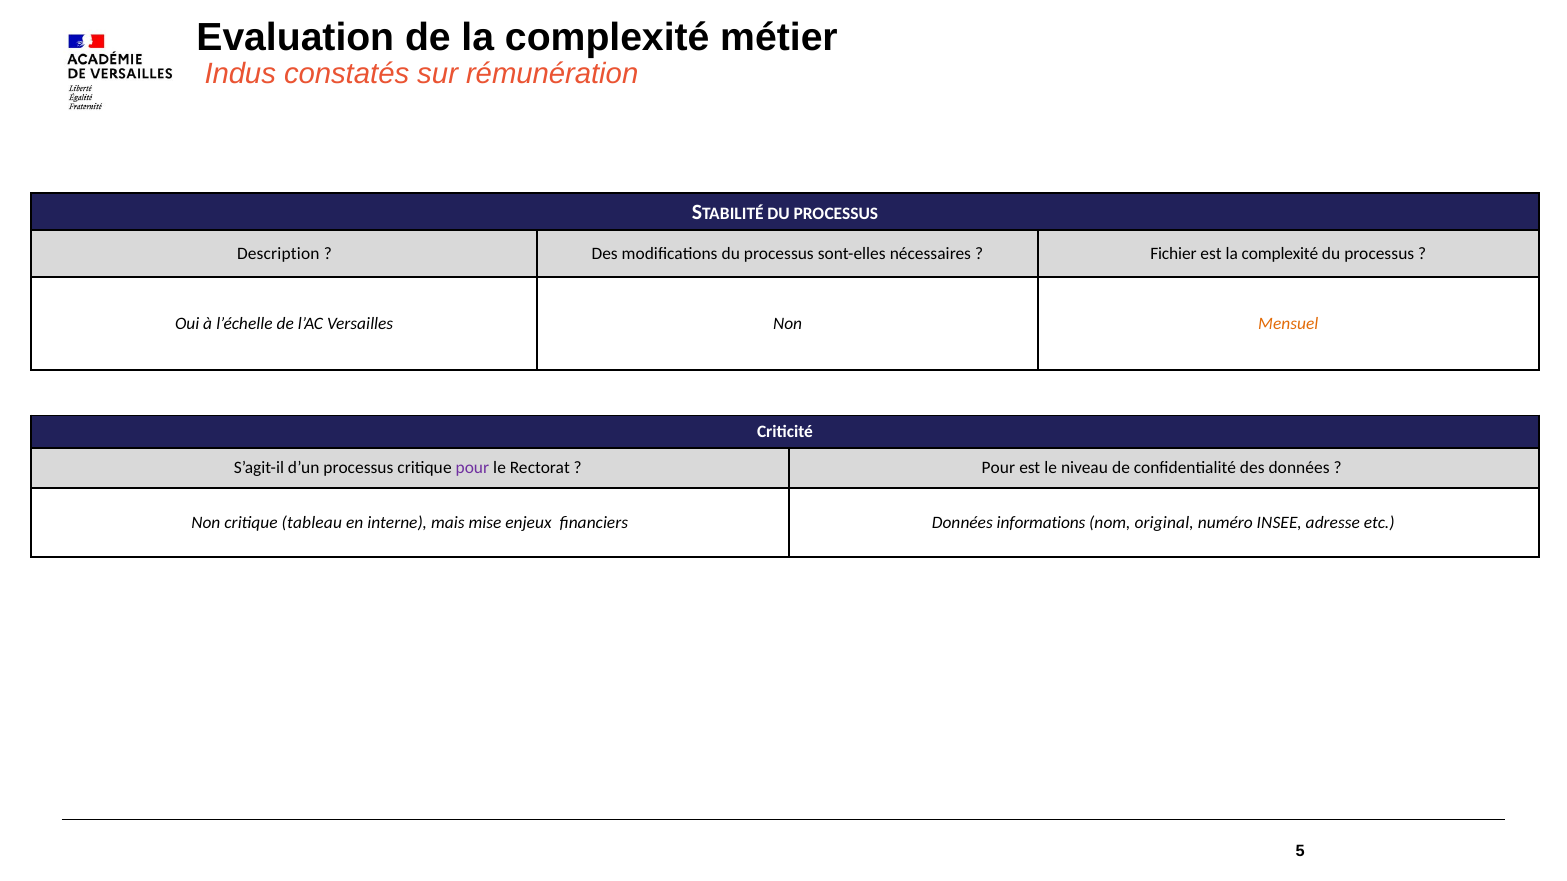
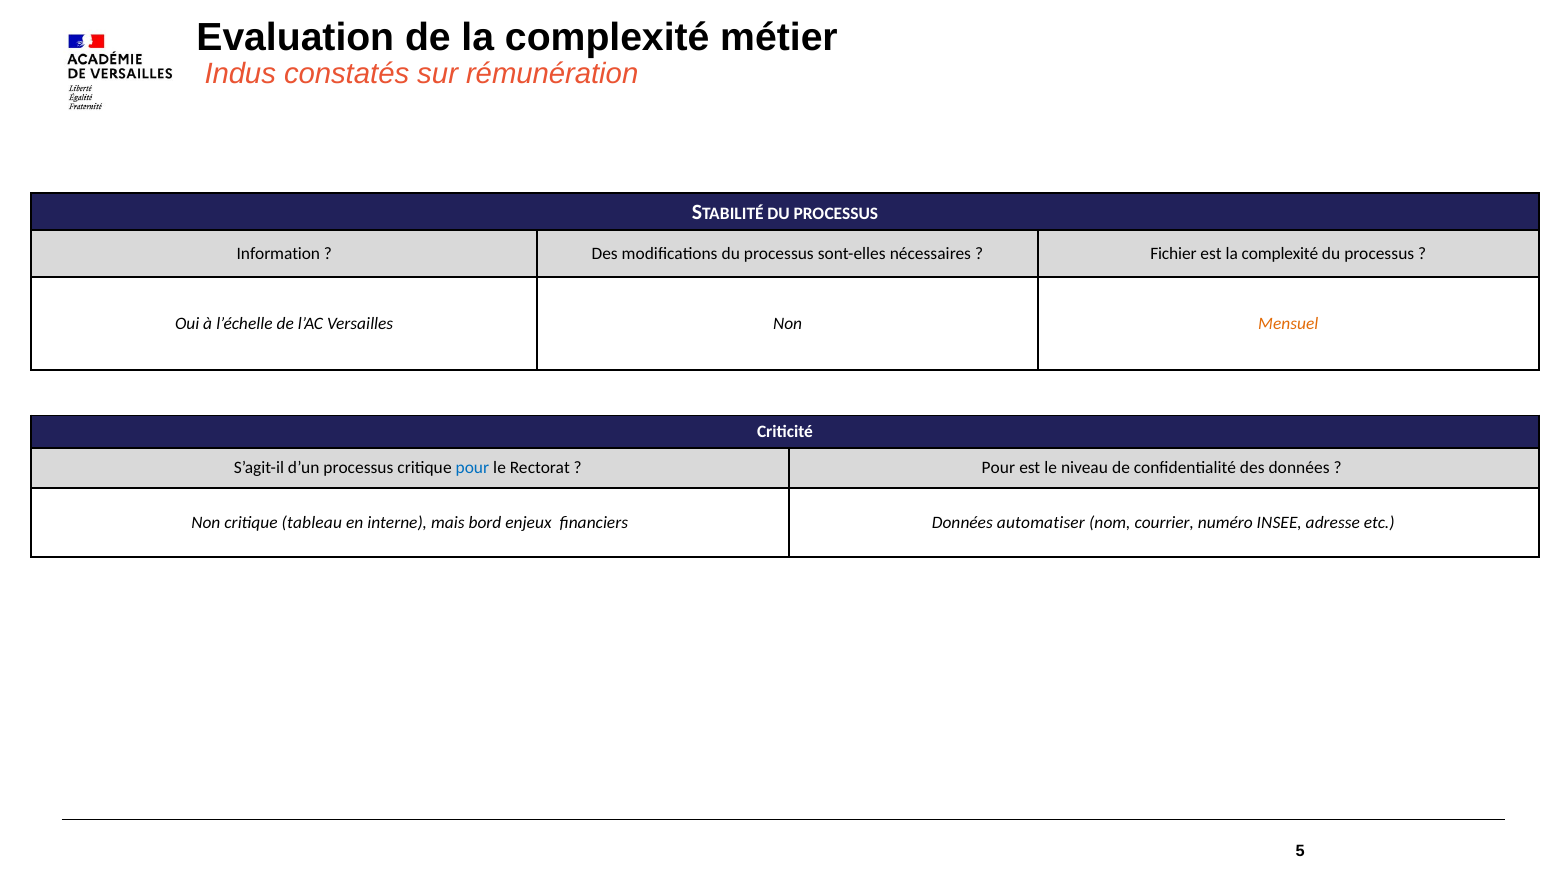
Description: Description -> Information
pour at (472, 468) colour: purple -> blue
mise: mise -> bord
informations: informations -> automatiser
original: original -> courrier
